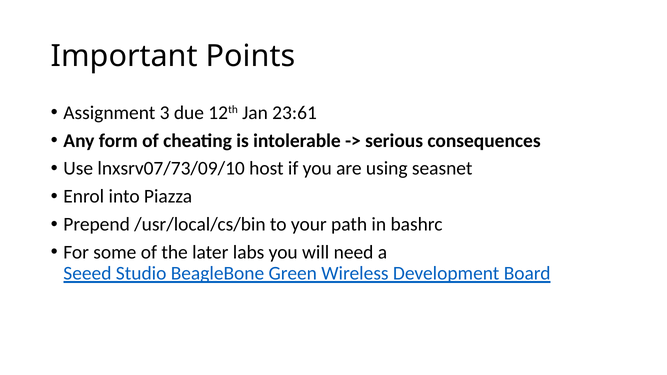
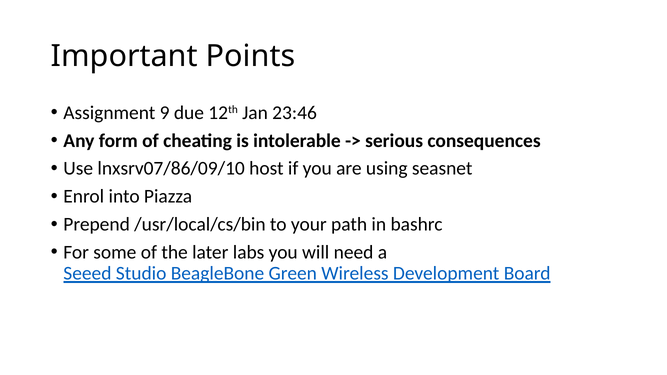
3: 3 -> 9
23:61: 23:61 -> 23:46
lnxsrv07/73/09/10: lnxsrv07/73/09/10 -> lnxsrv07/86/09/10
